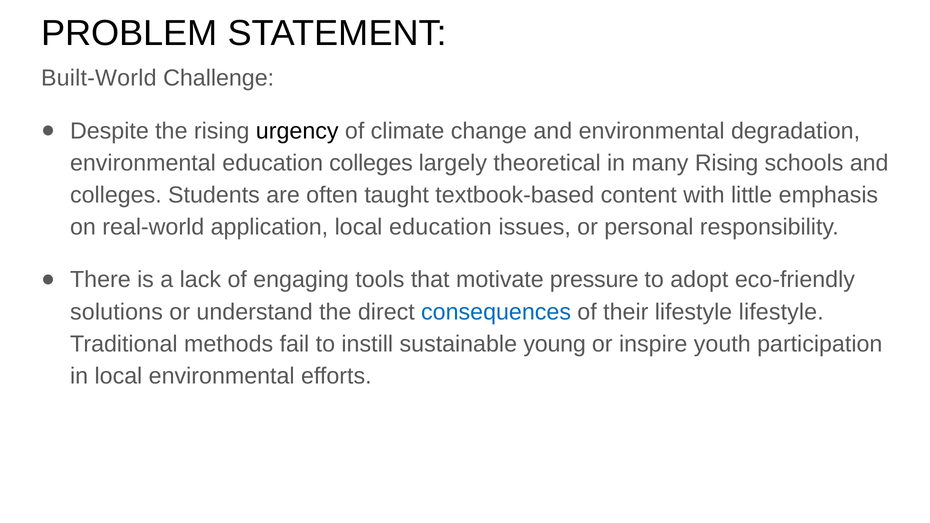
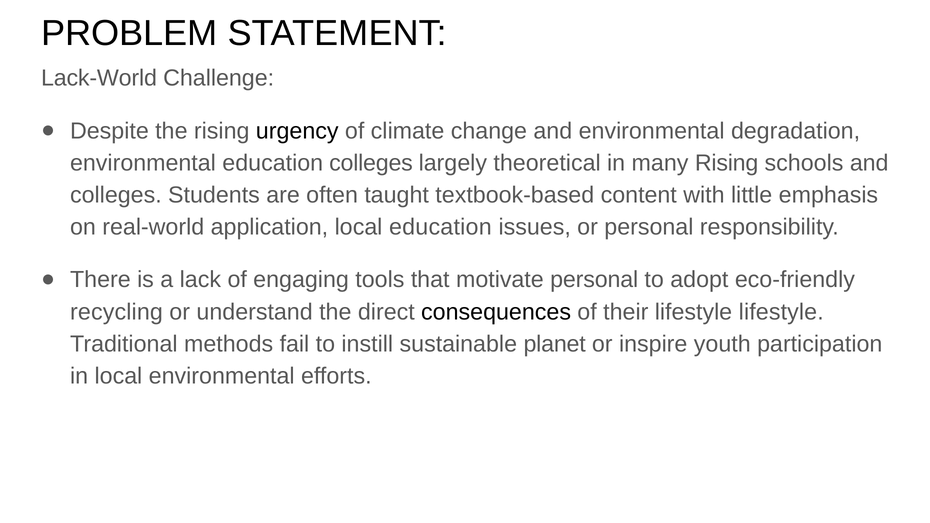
Built-World: Built-World -> Lack-World
motivate pressure: pressure -> personal
solutions: solutions -> recycling
consequences colour: blue -> black
young: young -> planet
